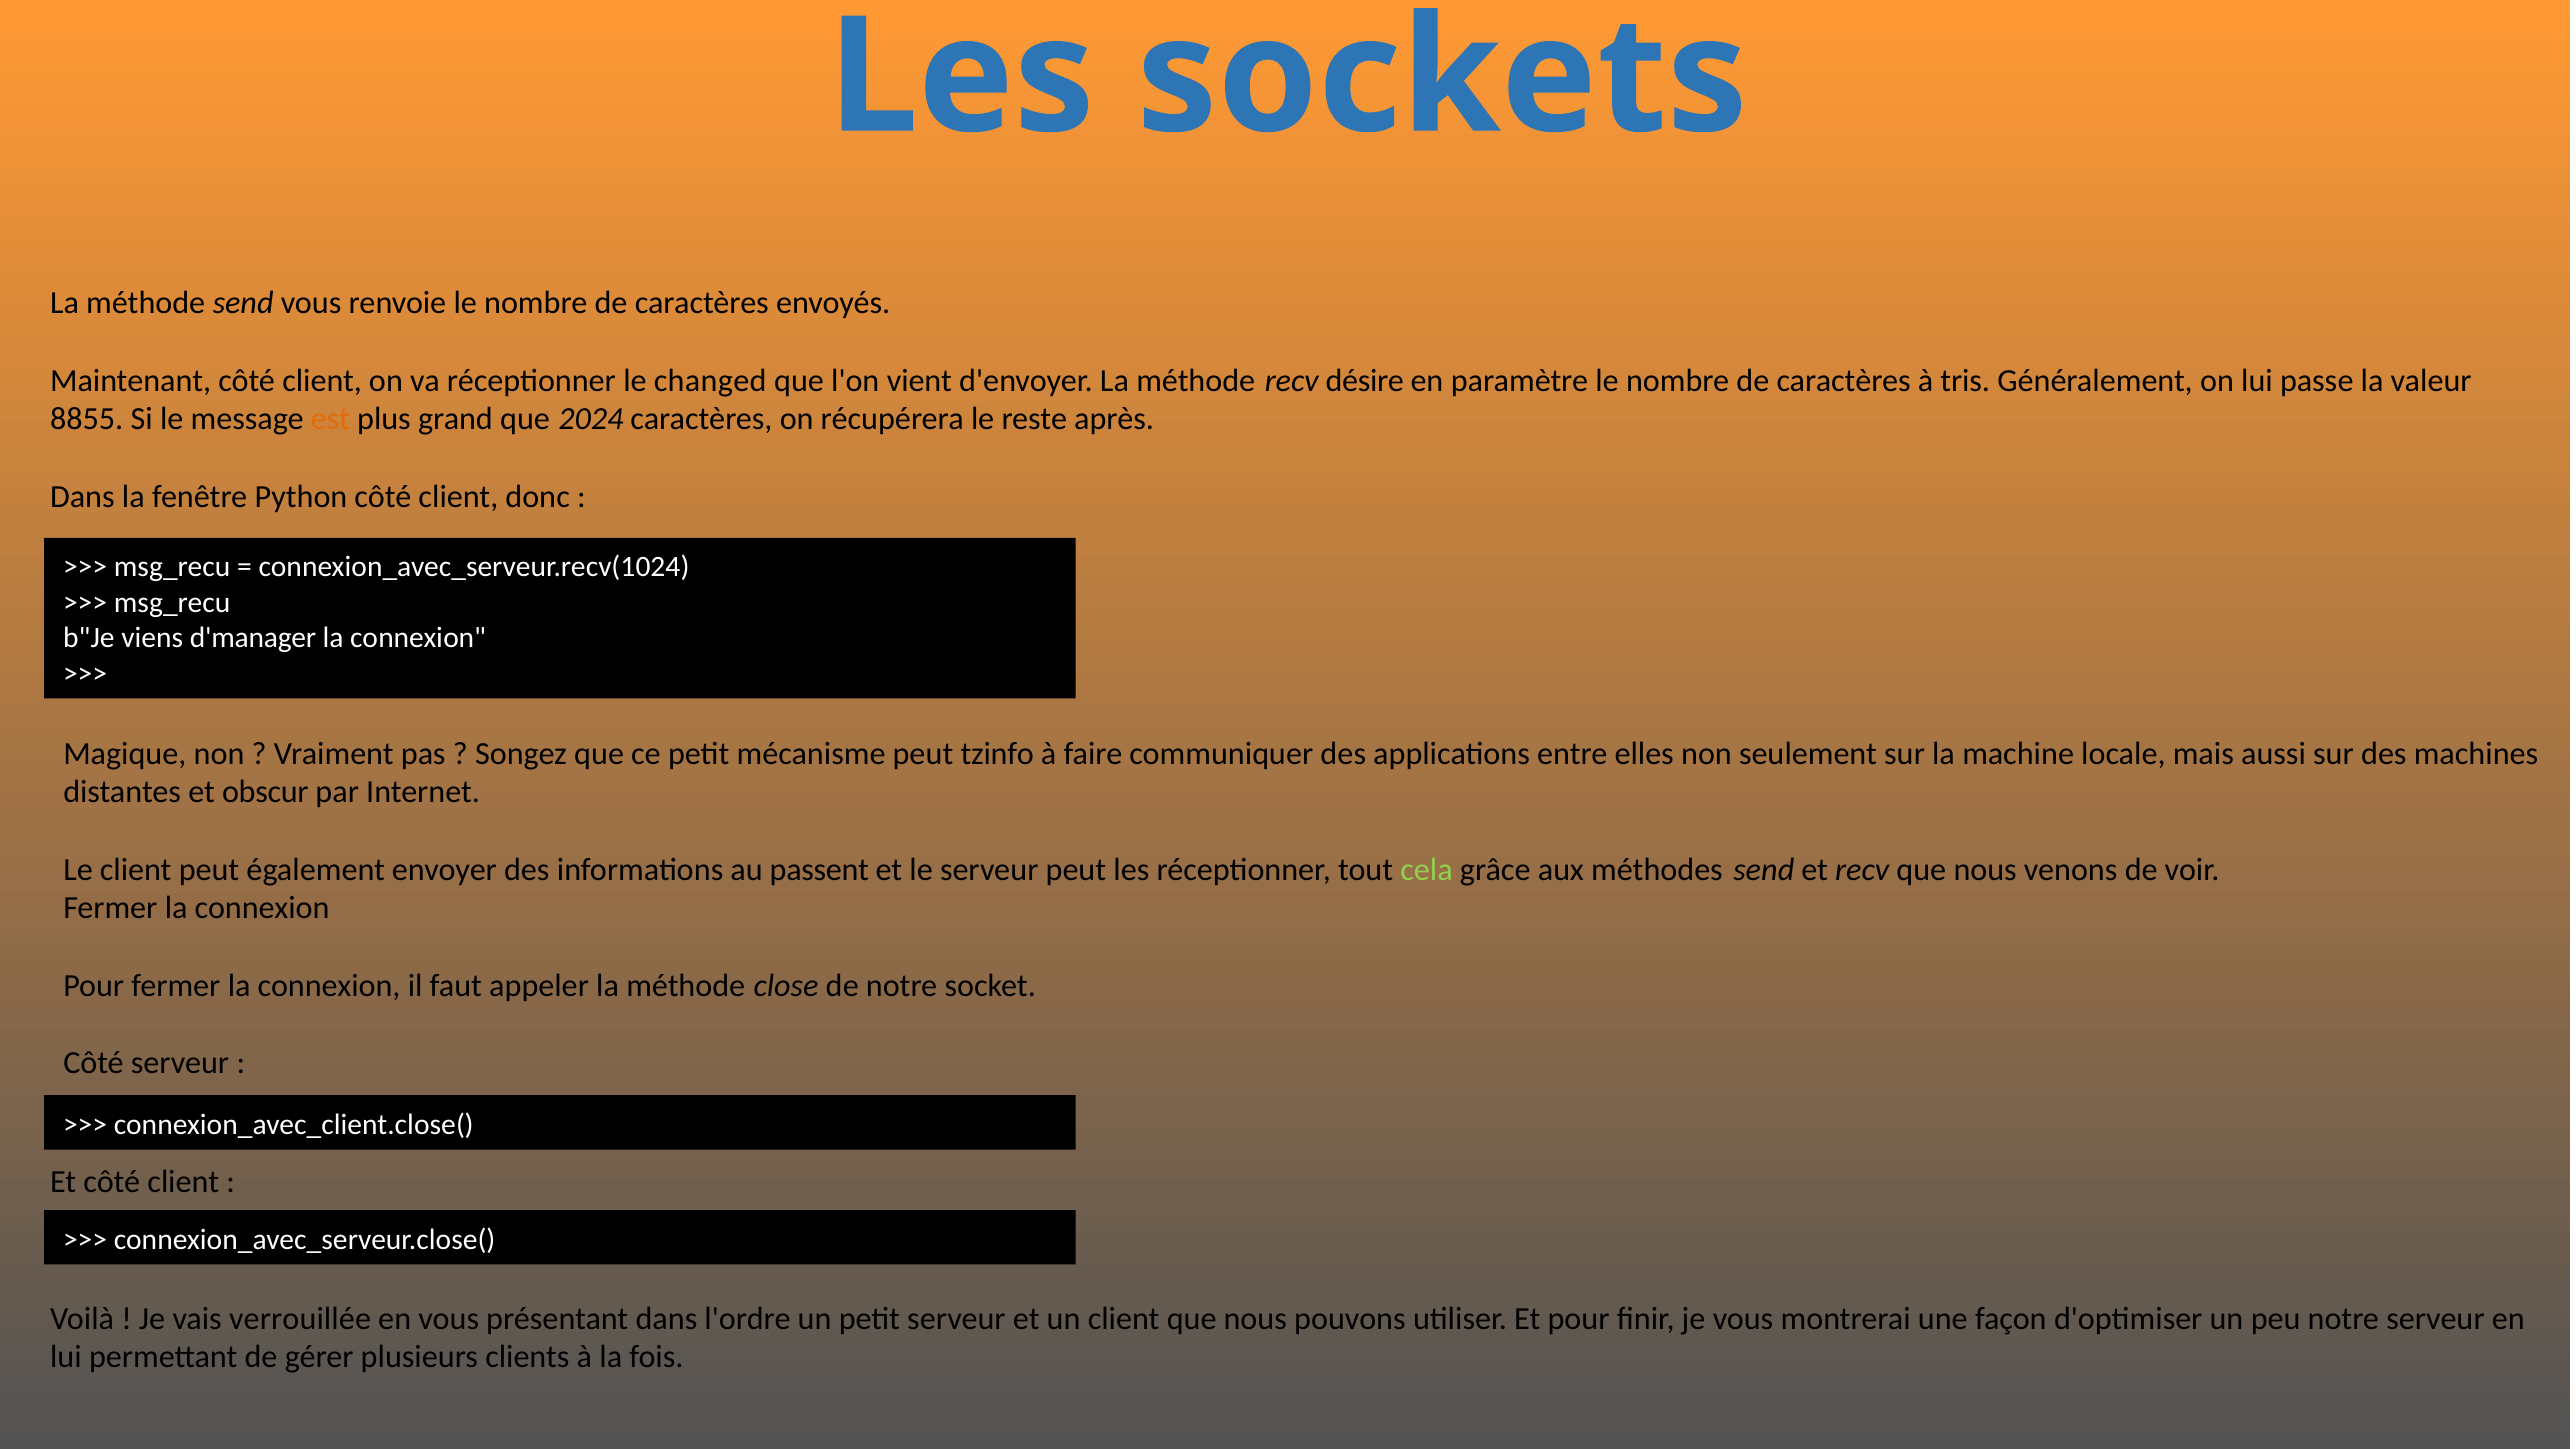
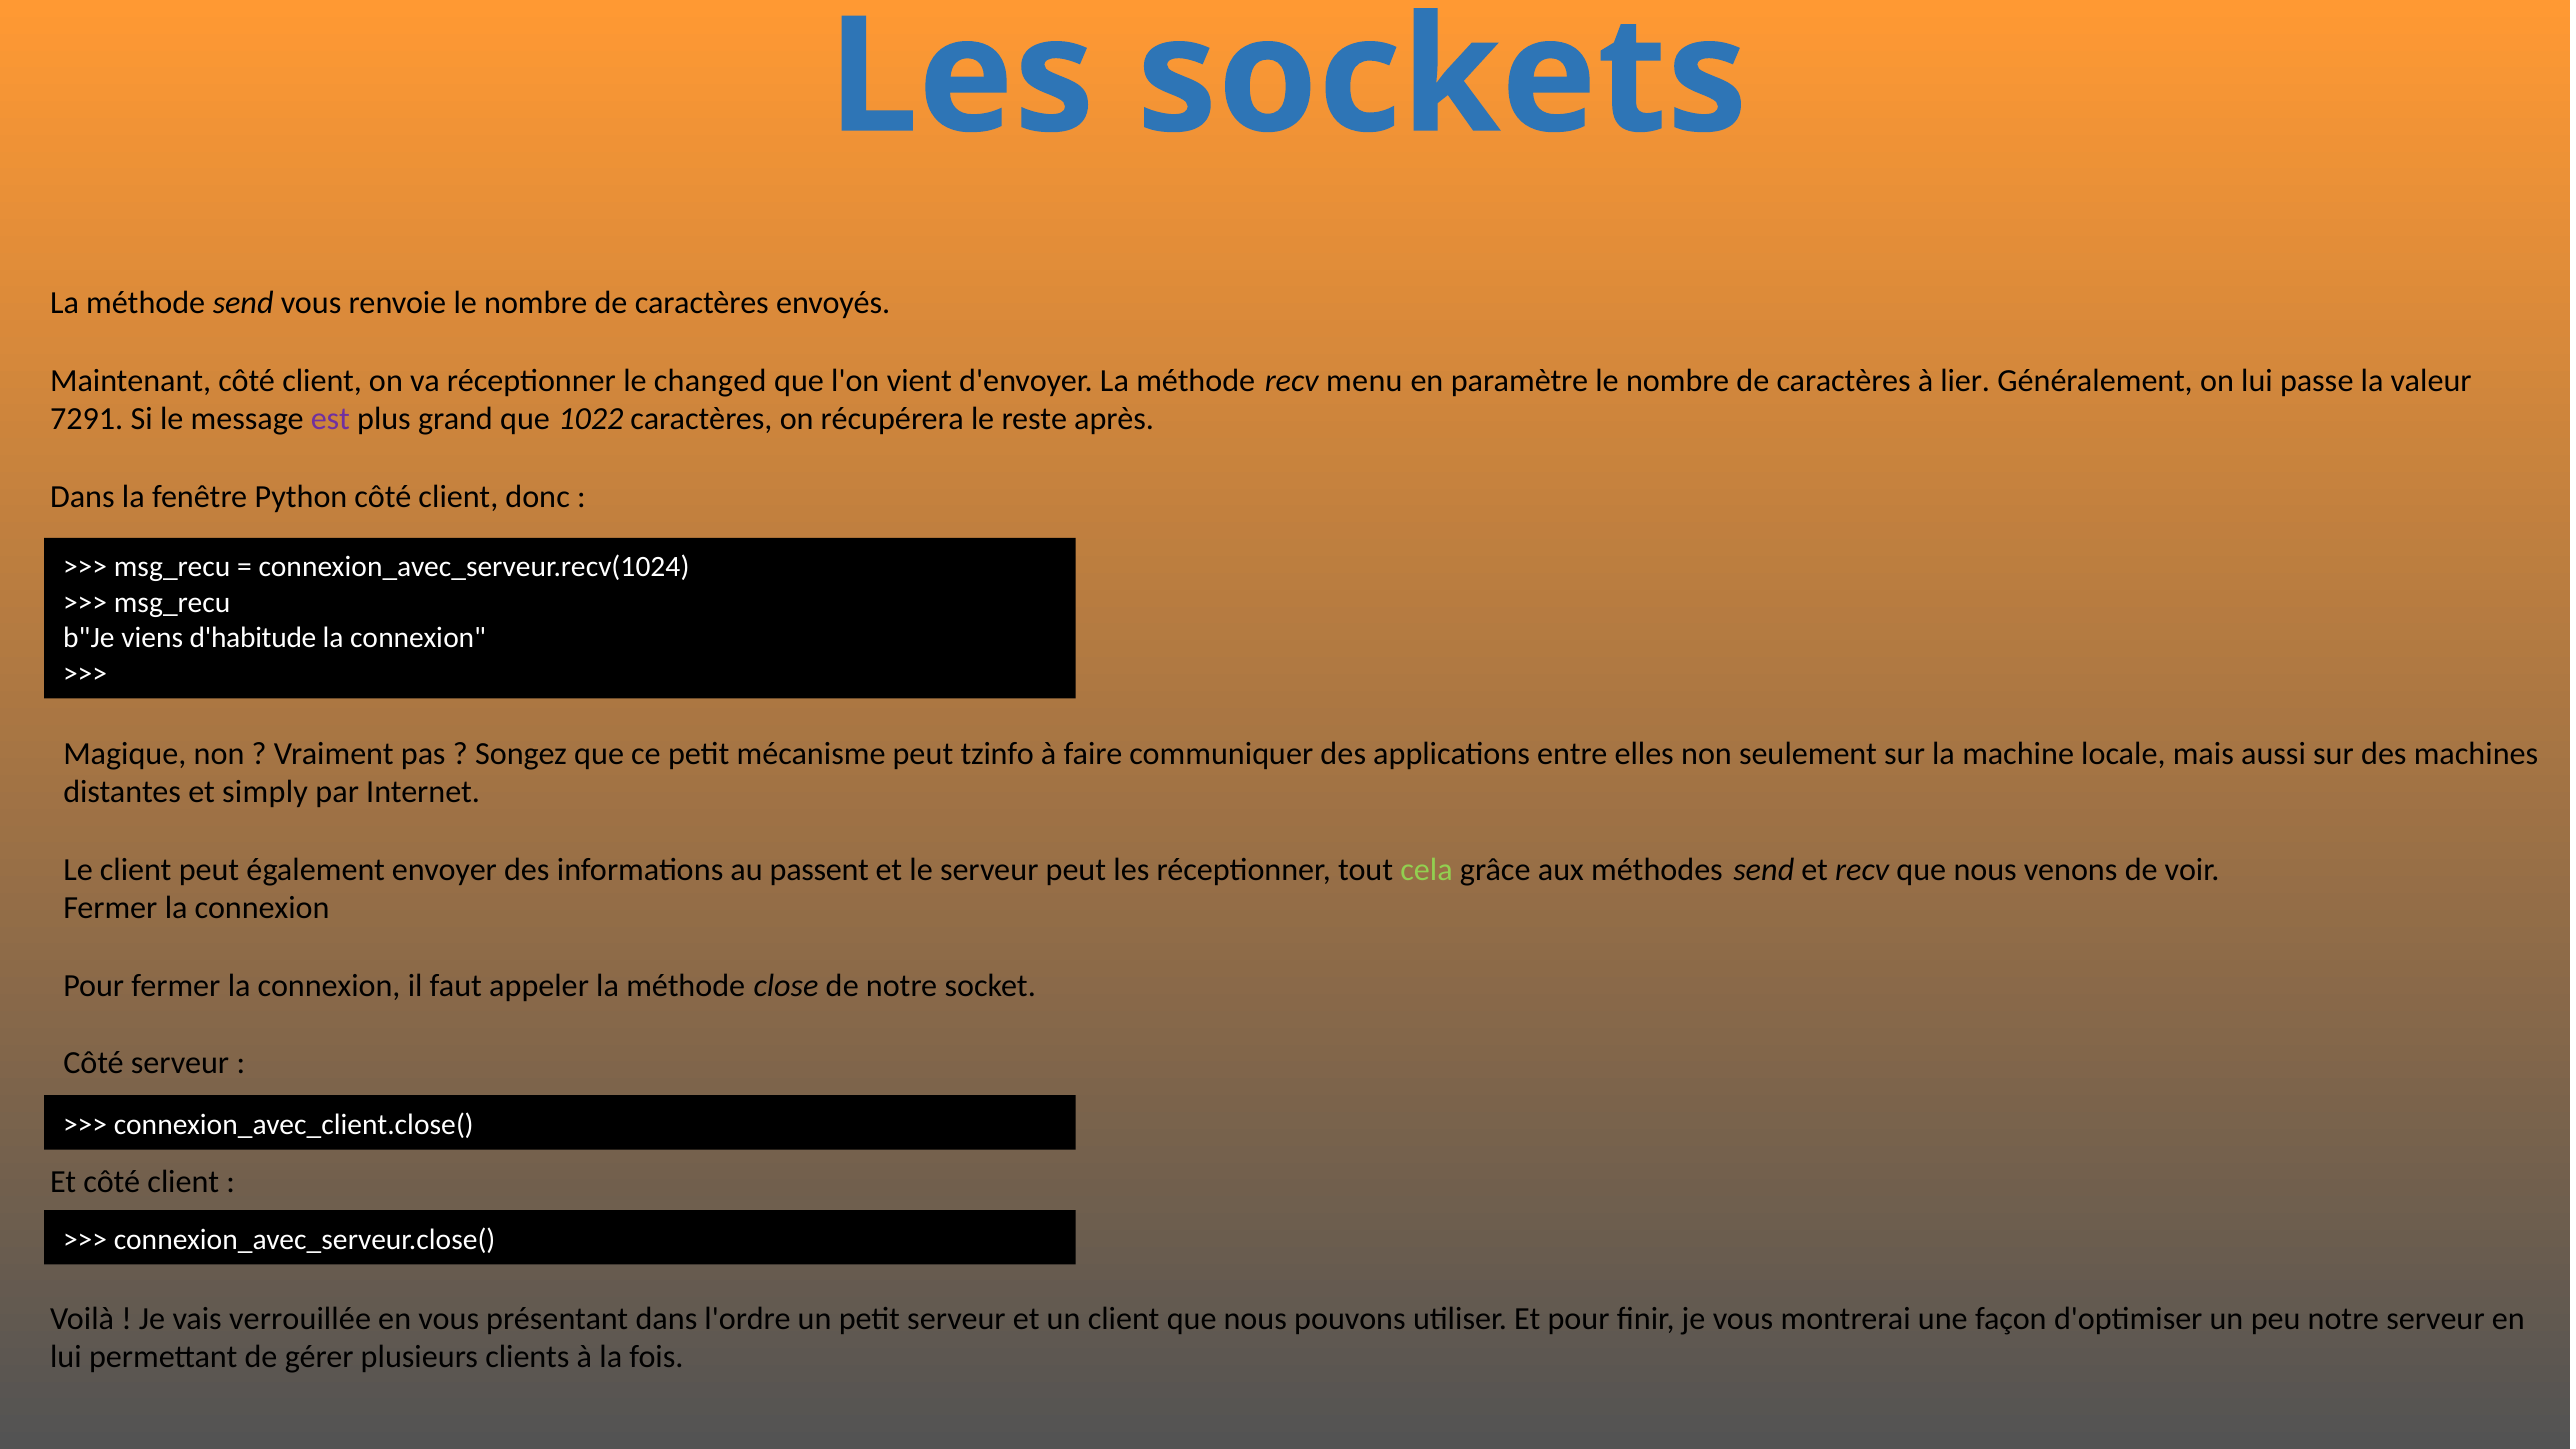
désire: désire -> menu
tris: tris -> lier
8855: 8855 -> 7291
est colour: orange -> purple
2024: 2024 -> 1022
d'manager: d'manager -> d'habitude
obscur: obscur -> simply
